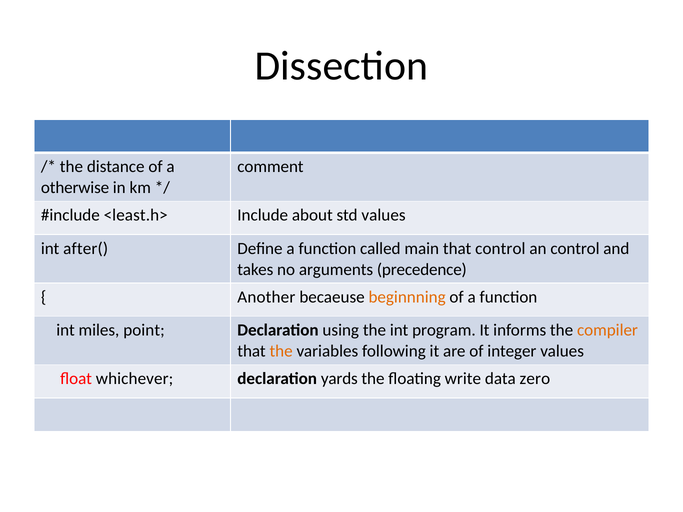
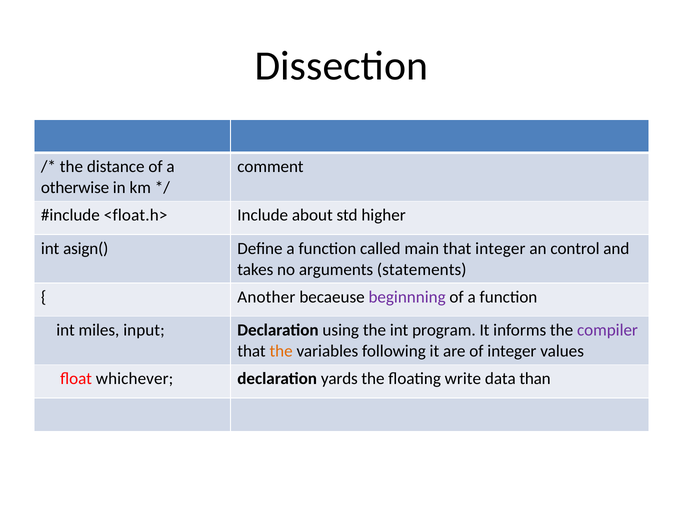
<least.h>: <least.h> -> <float.h>
std values: values -> higher
after(: after( -> asign(
that control: control -> integer
precedence: precedence -> statements
beginnning colour: orange -> purple
point: point -> input
compiler colour: orange -> purple
zero: zero -> than
